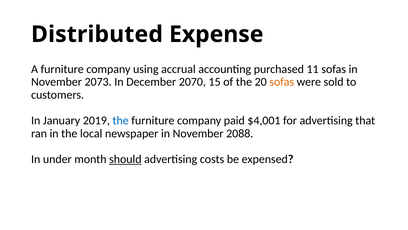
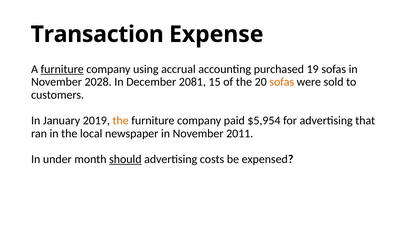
Distributed: Distributed -> Transaction
furniture at (62, 69) underline: none -> present
11: 11 -> 19
2073: 2073 -> 2028
2070: 2070 -> 2081
the at (121, 120) colour: blue -> orange
$4,001: $4,001 -> $5,954
2088: 2088 -> 2011
